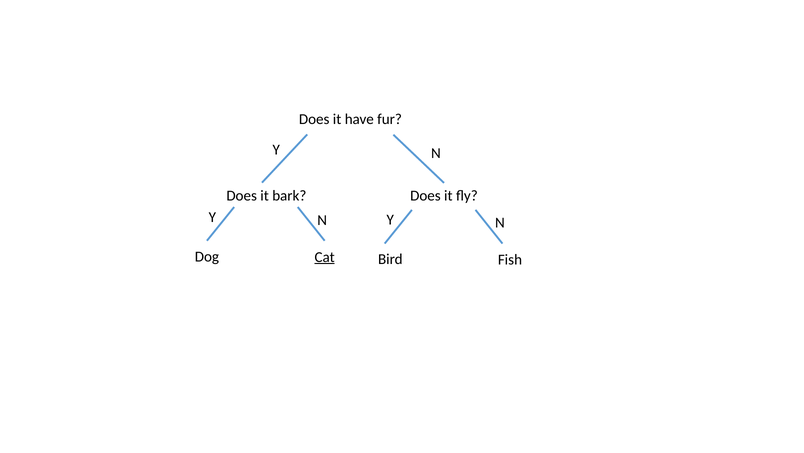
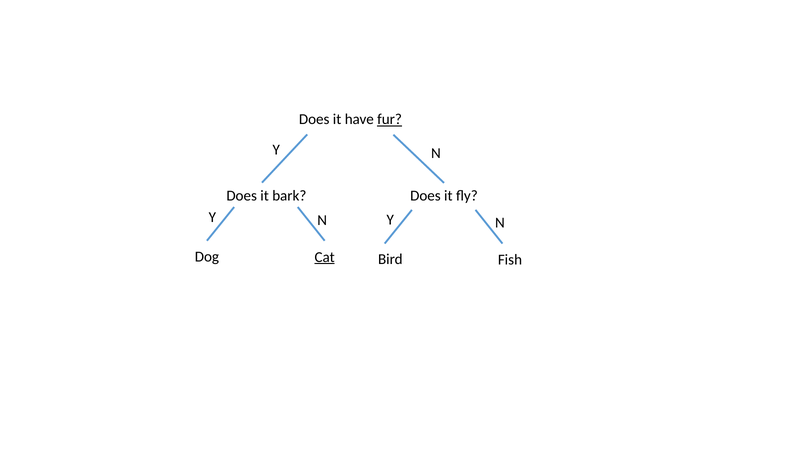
fur underline: none -> present
